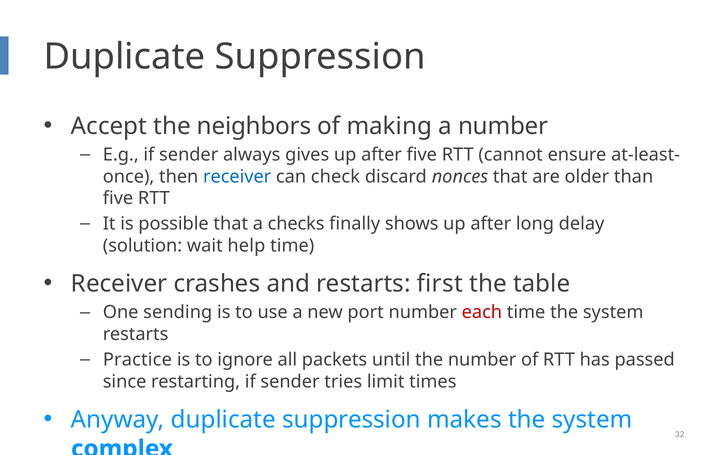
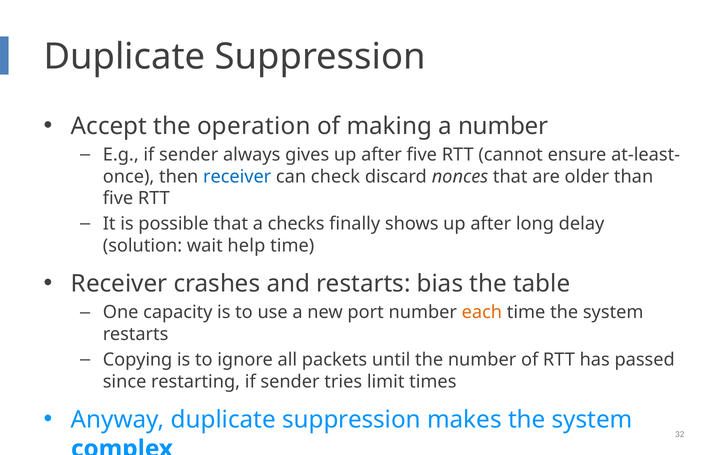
neighbors: neighbors -> operation
first: first -> bias
sending: sending -> capacity
each colour: red -> orange
Practice: Practice -> Copying
